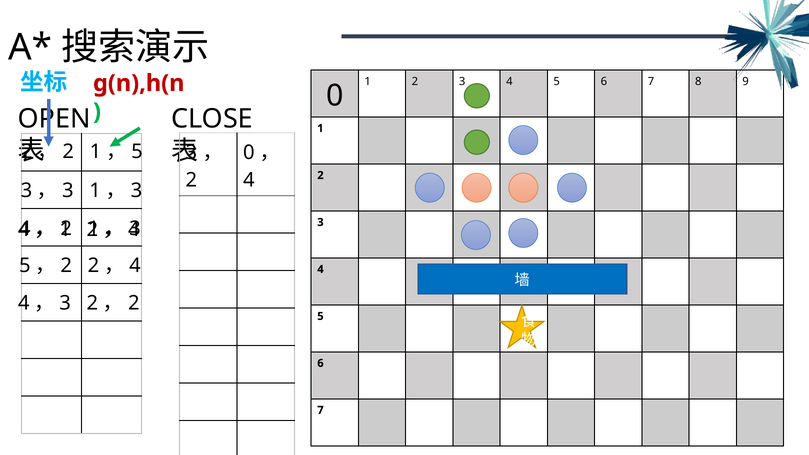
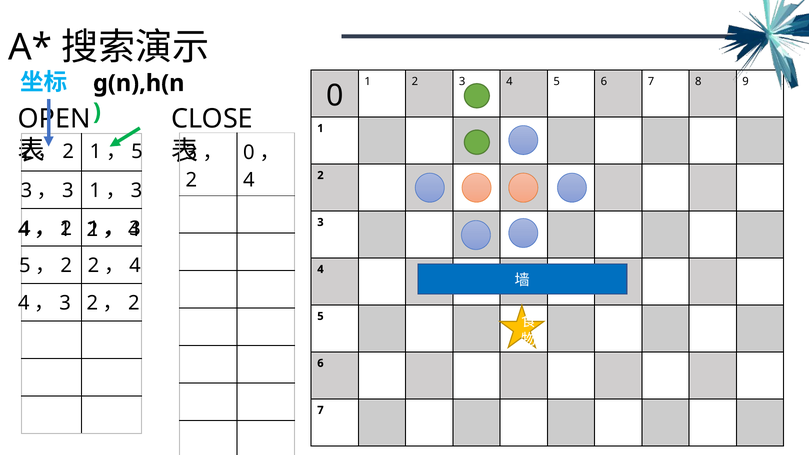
g(n),h(n colour: red -> black
